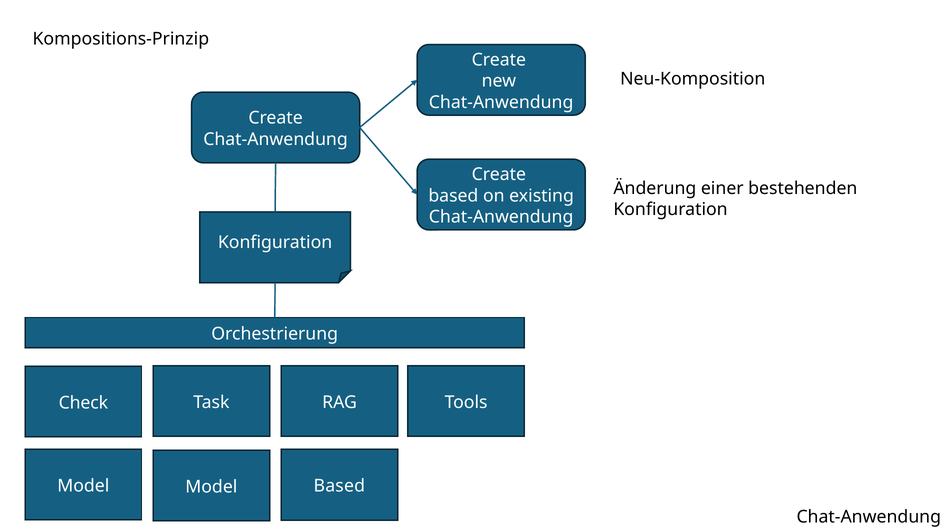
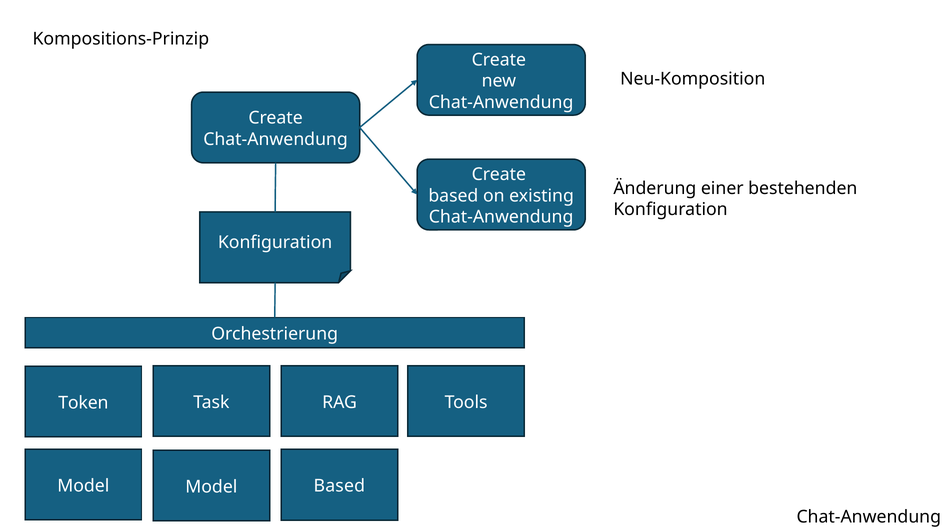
Check: Check -> Token
